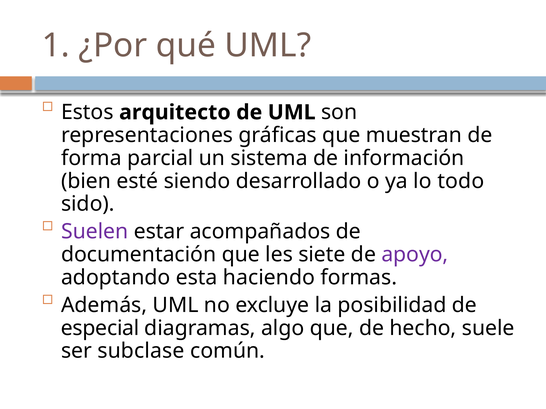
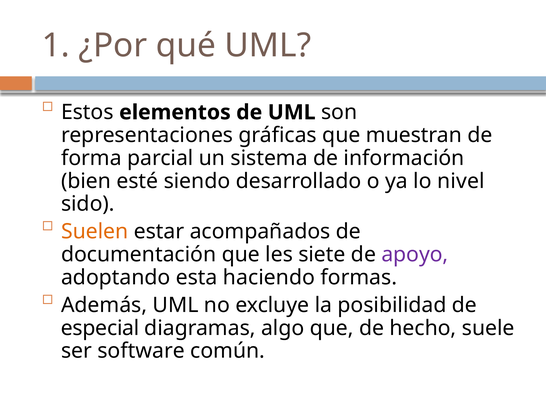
arquitecto: arquitecto -> elementos
todo: todo -> nivel
Suelen colour: purple -> orange
subclase: subclase -> software
